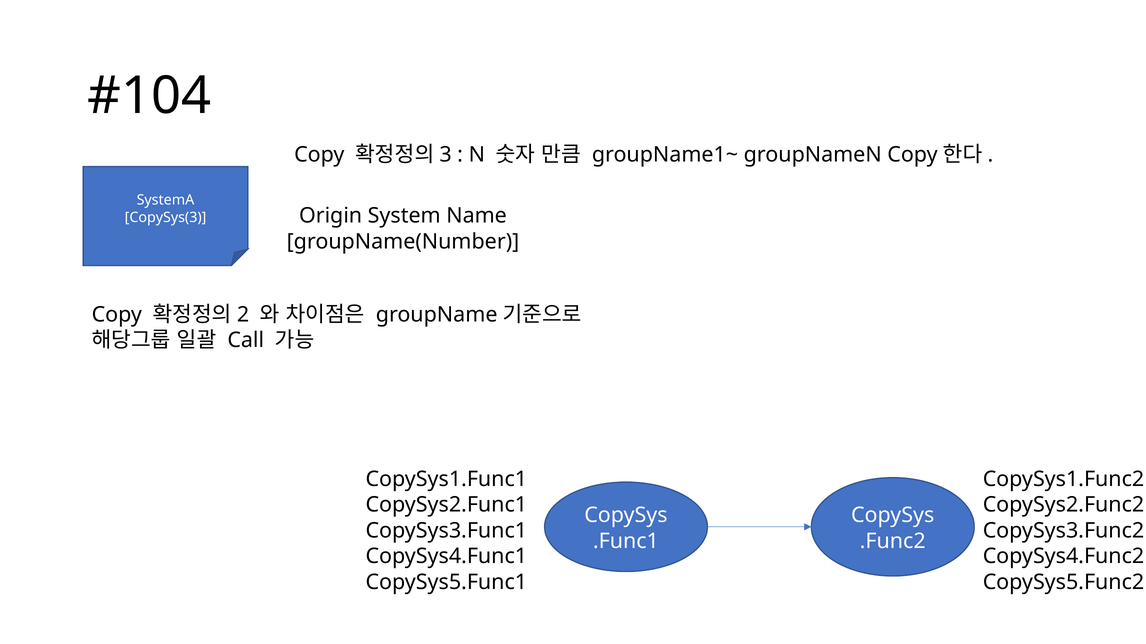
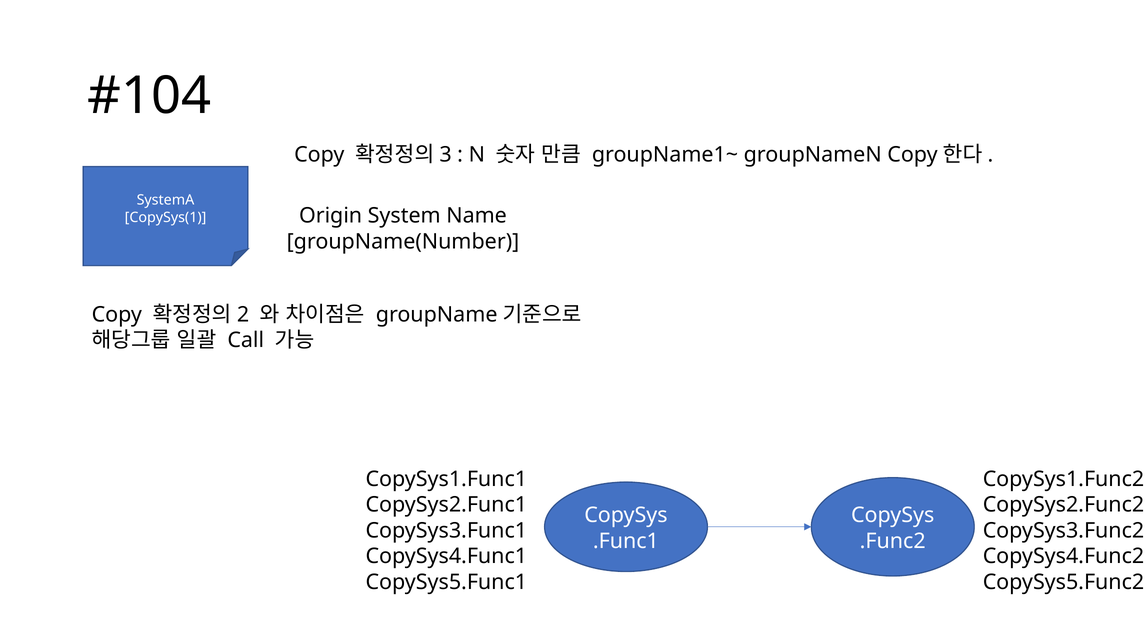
CopySys(3: CopySys(3 -> CopySys(1
